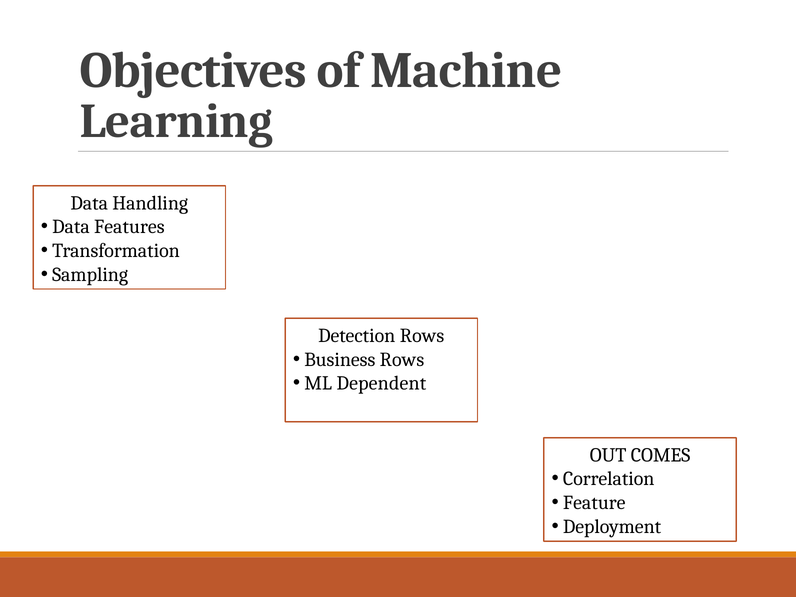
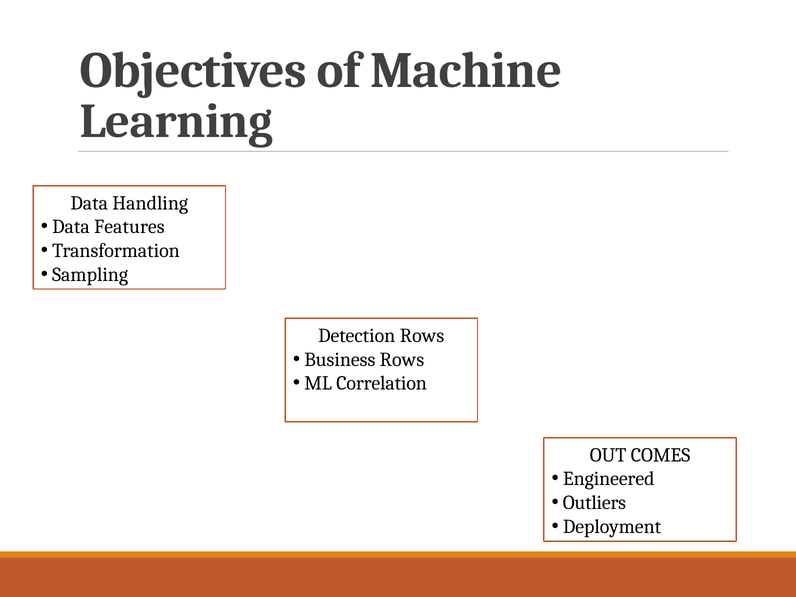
Dependent: Dependent -> Correlation
Correlation: Correlation -> Engineered
Feature: Feature -> Outliers
